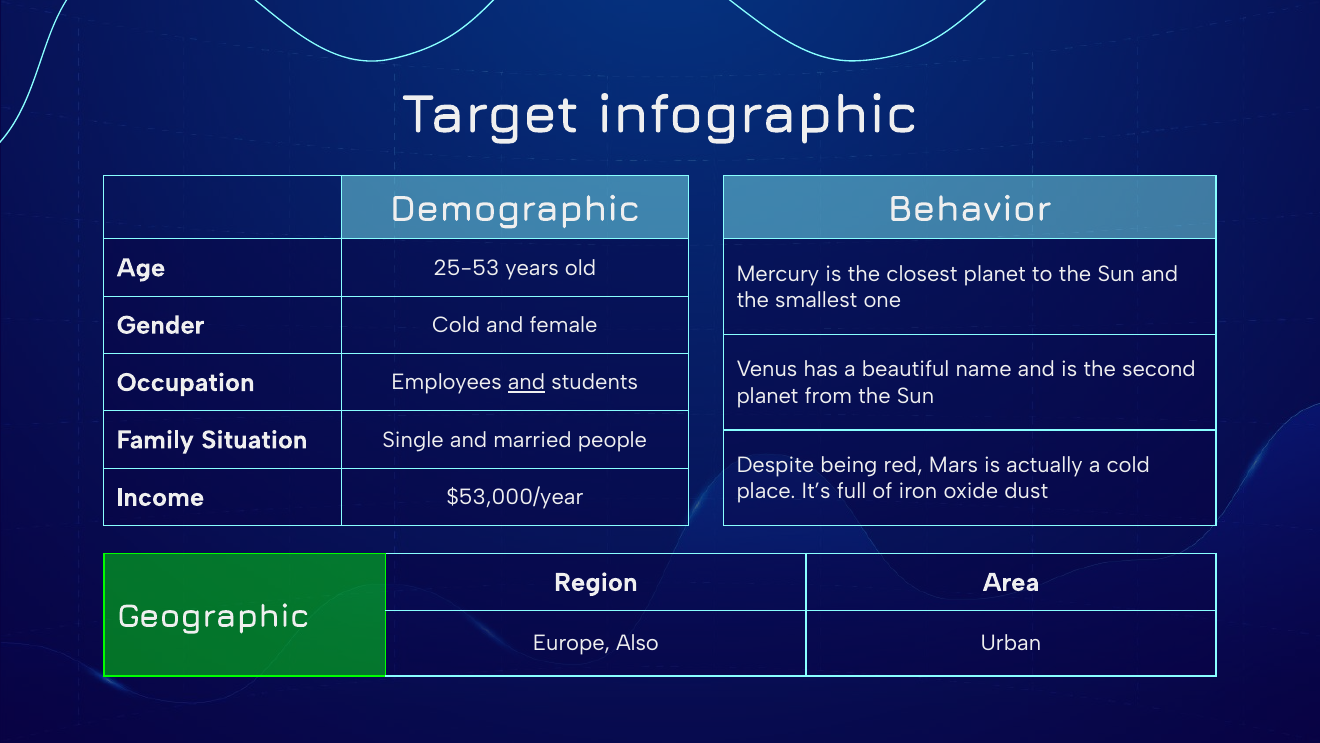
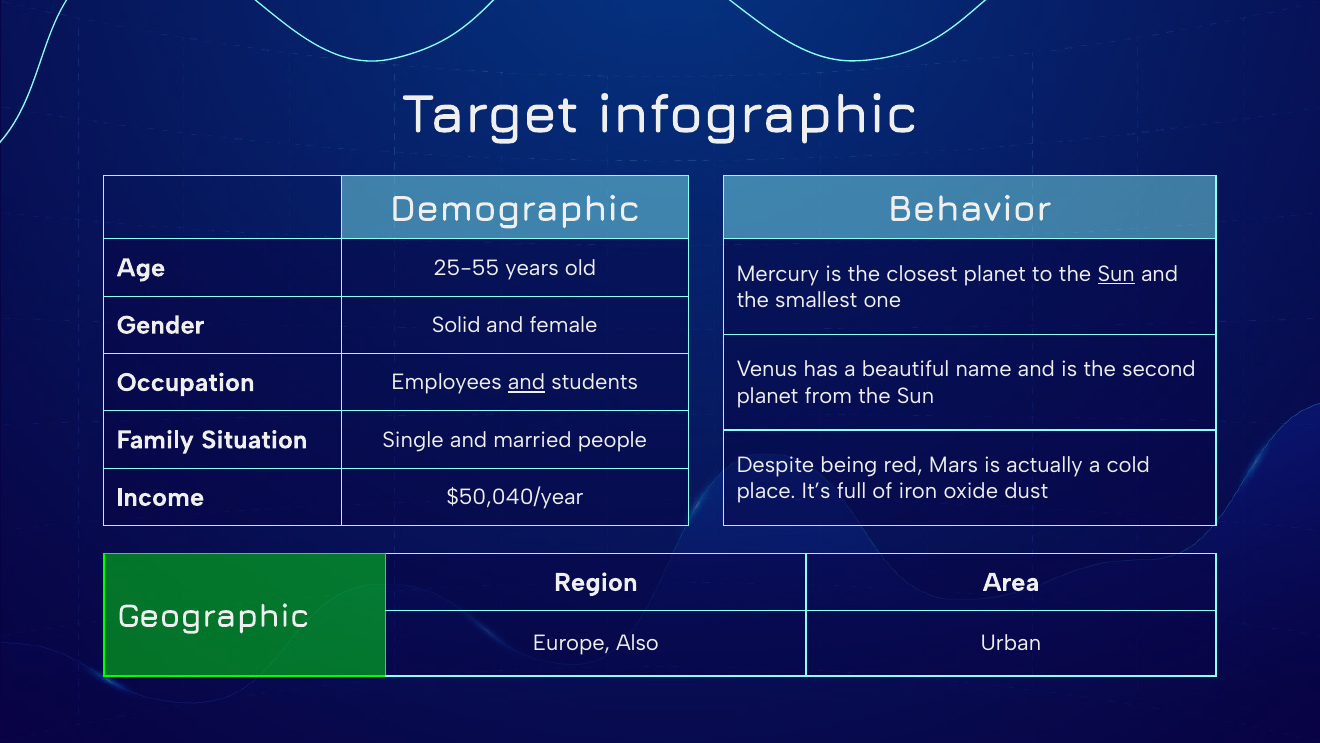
25-53: 25-53 -> 25-55
Sun at (1116, 274) underline: none -> present
Gender Cold: Cold -> Solid
$53,000/year: $53,000/year -> $50,040/year
